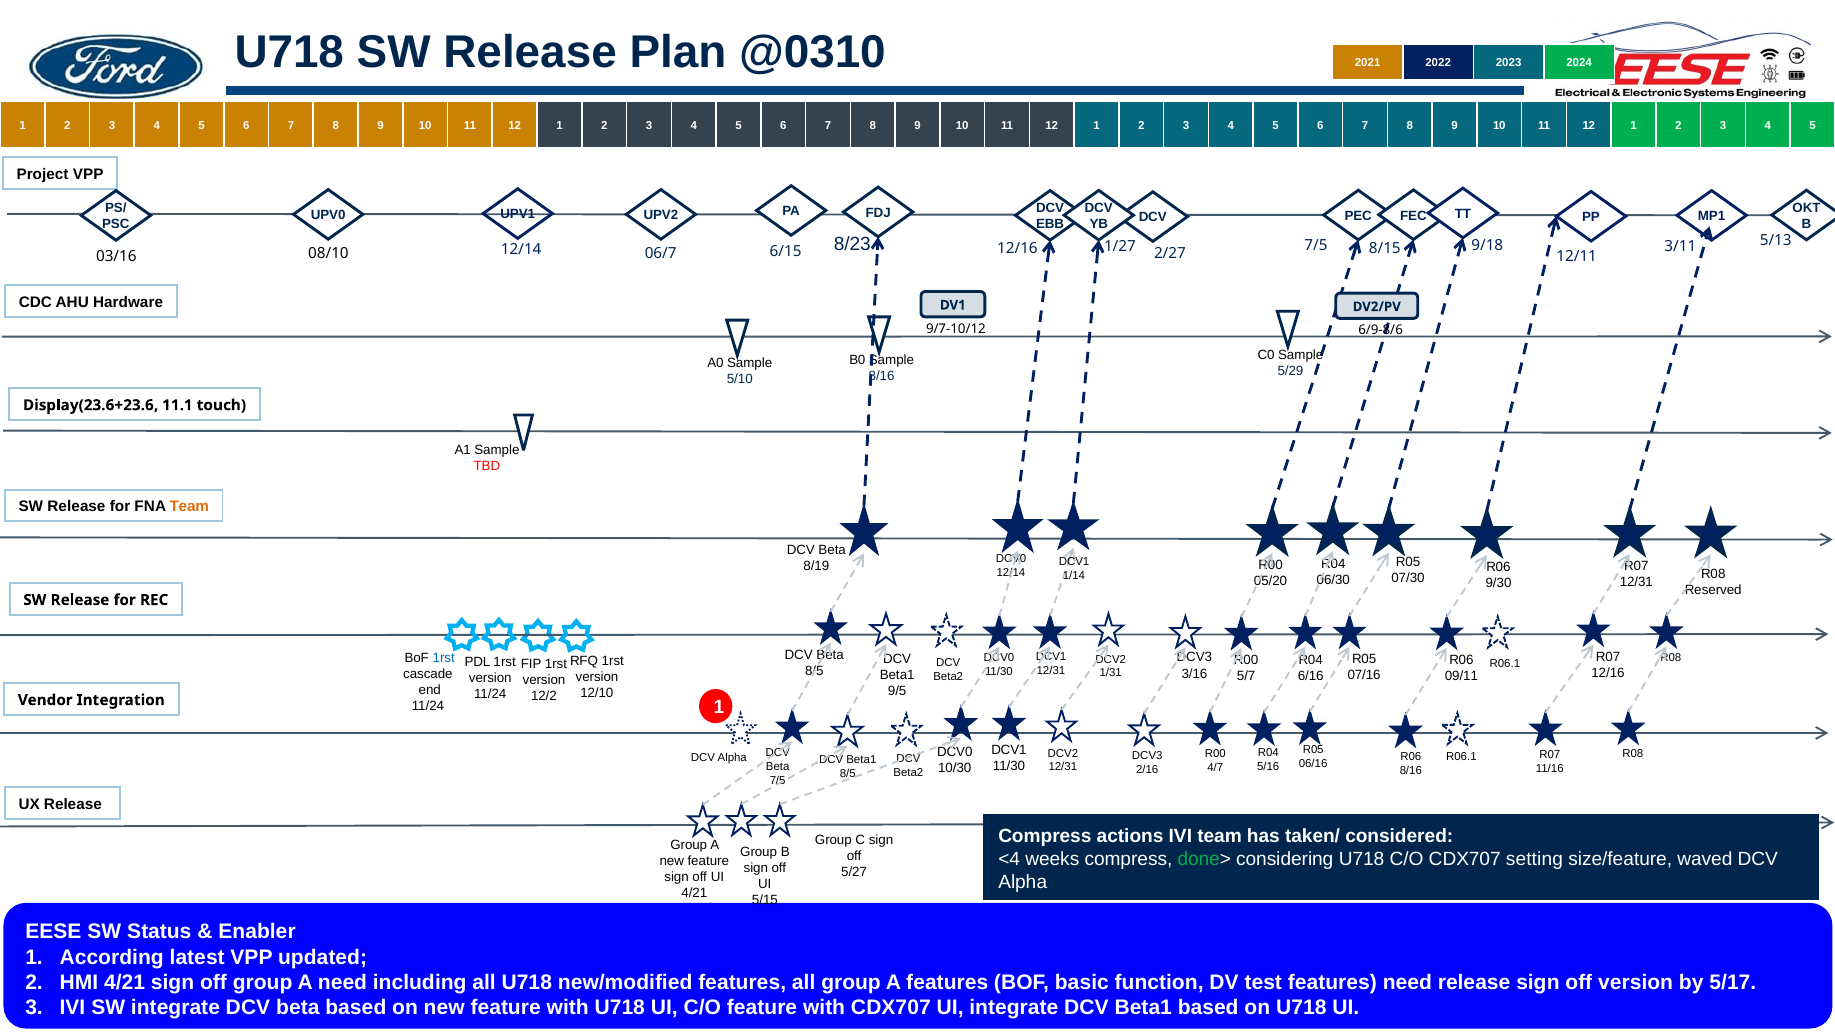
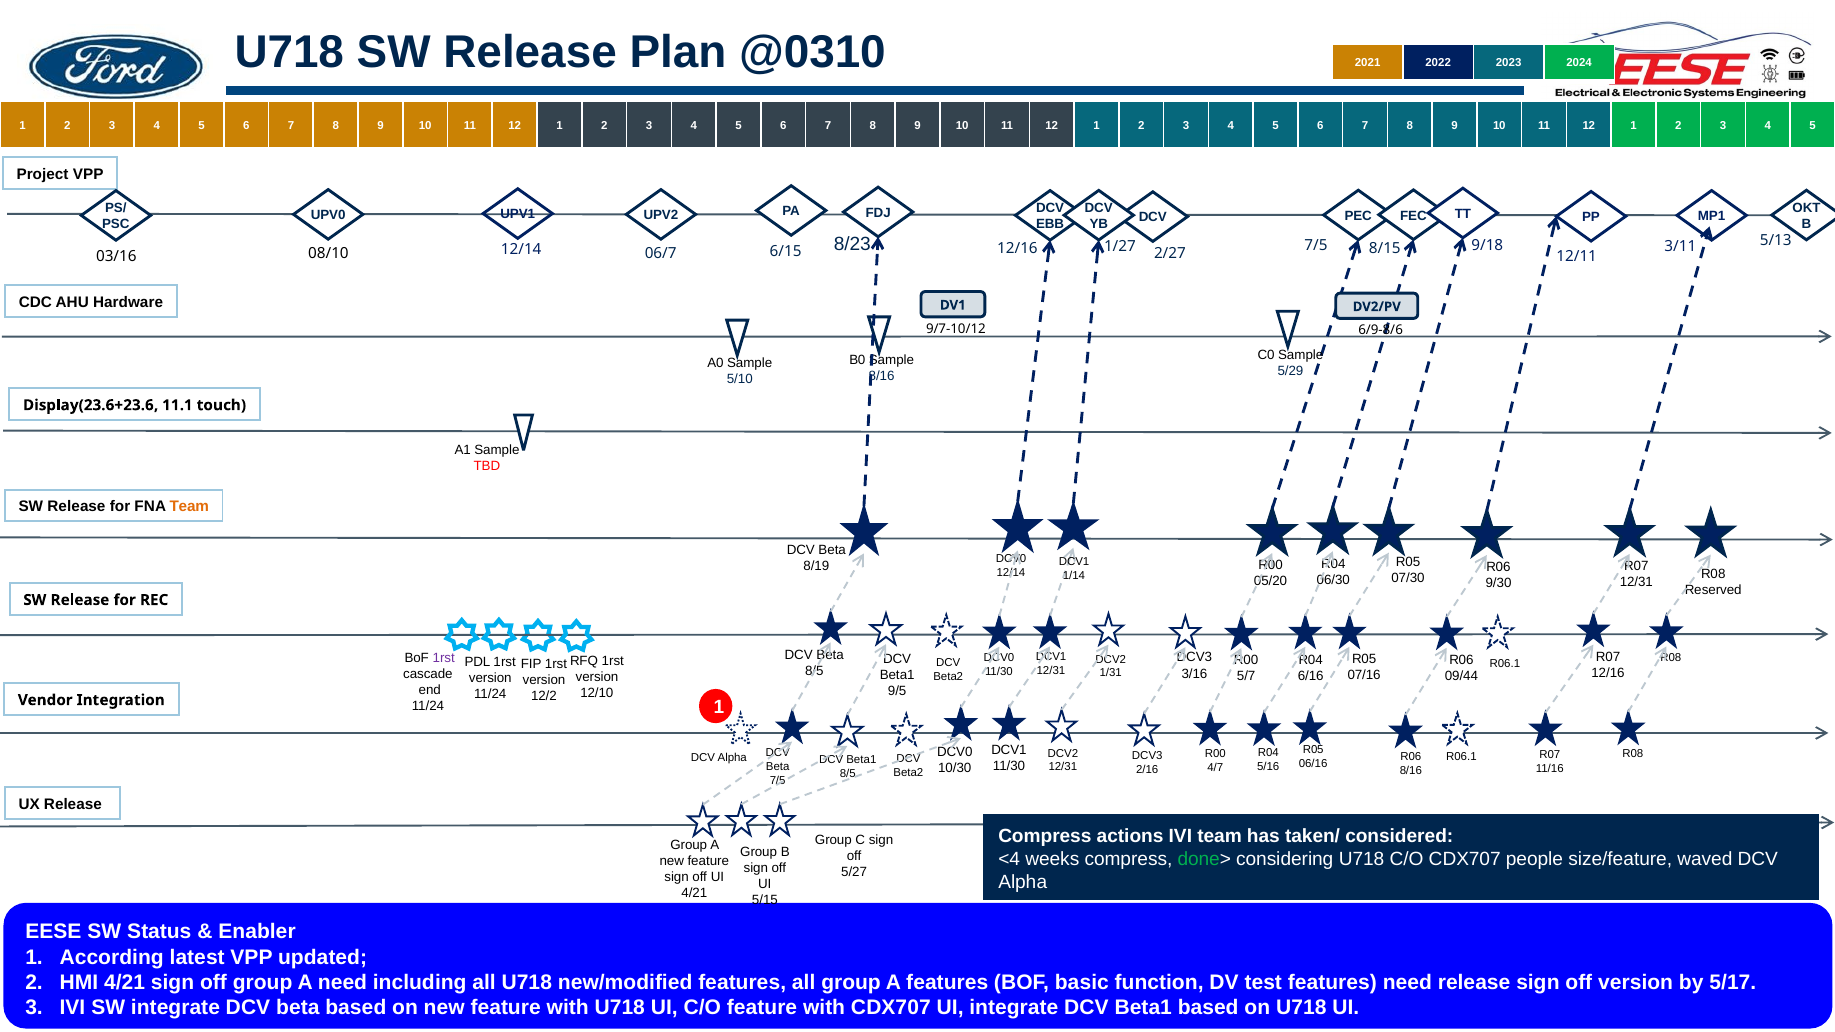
1rst at (444, 658) colour: blue -> purple
09/11: 09/11 -> 09/44
setting: setting -> people
